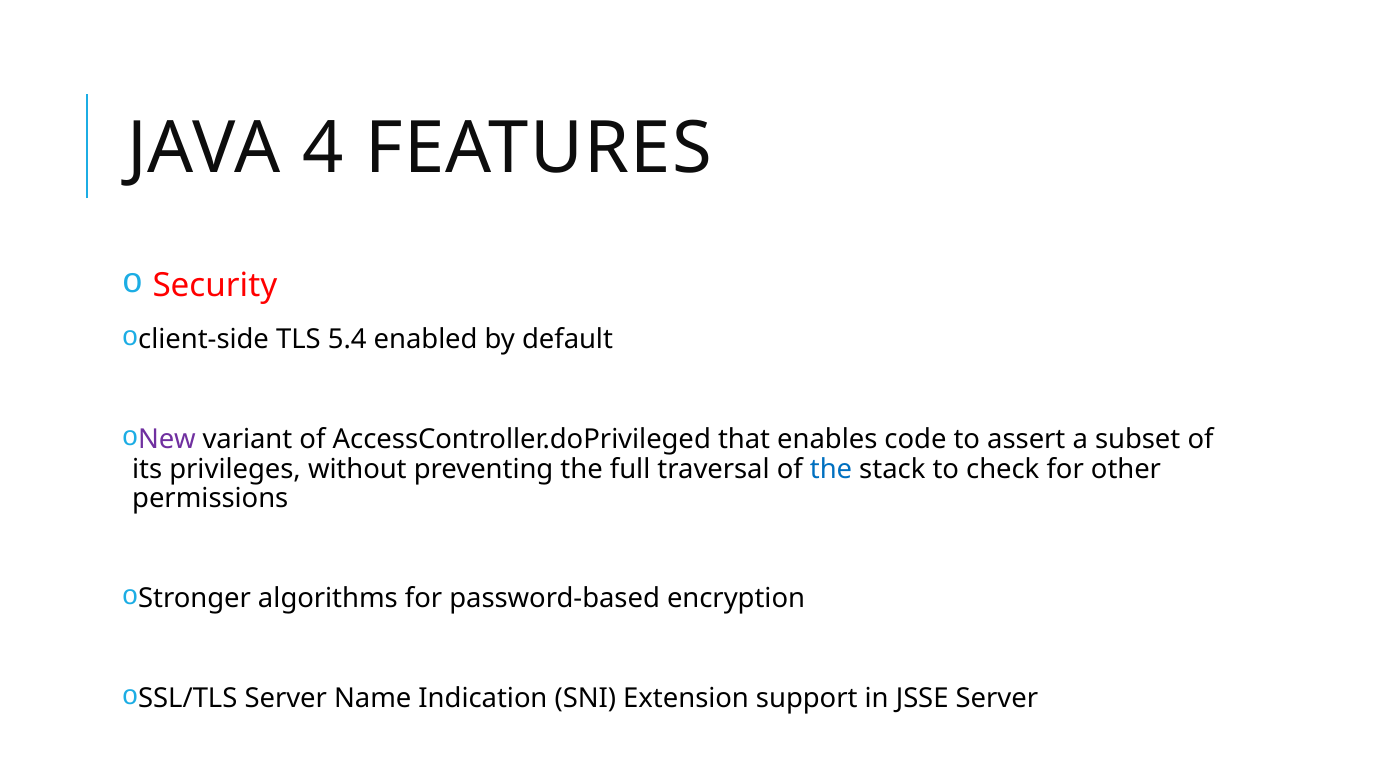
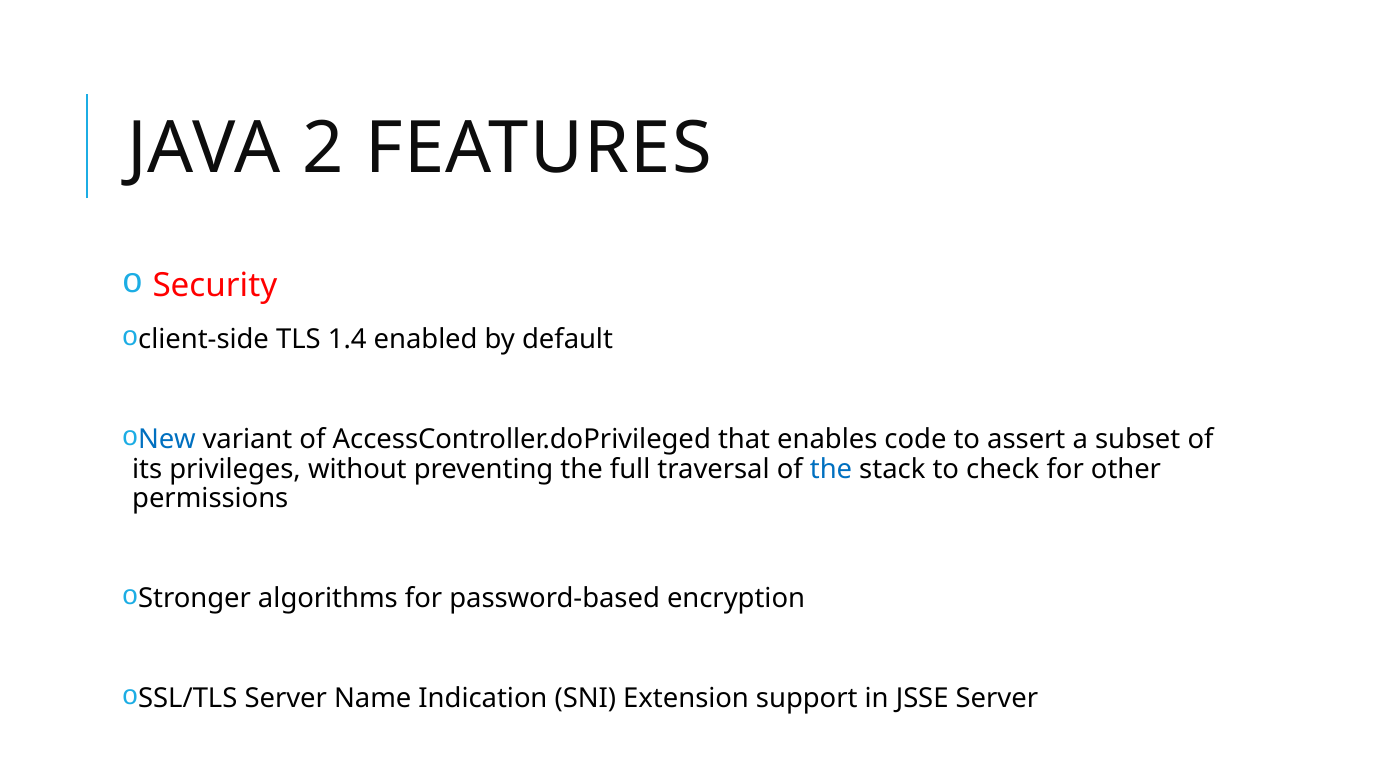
4: 4 -> 2
5.4: 5.4 -> 1.4
New colour: purple -> blue
